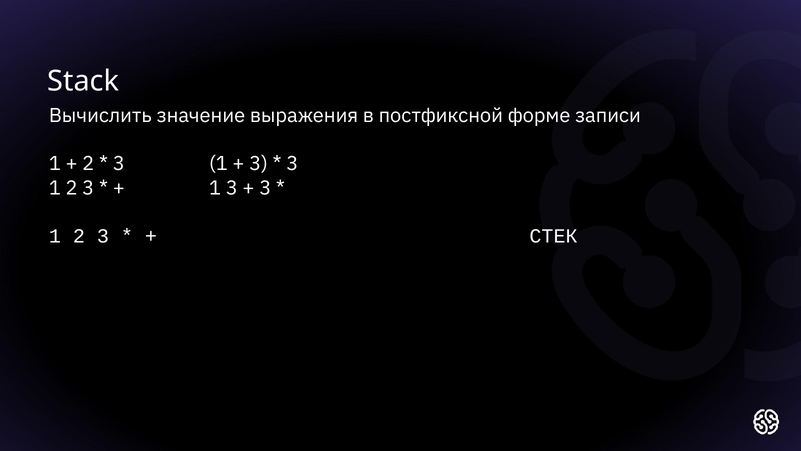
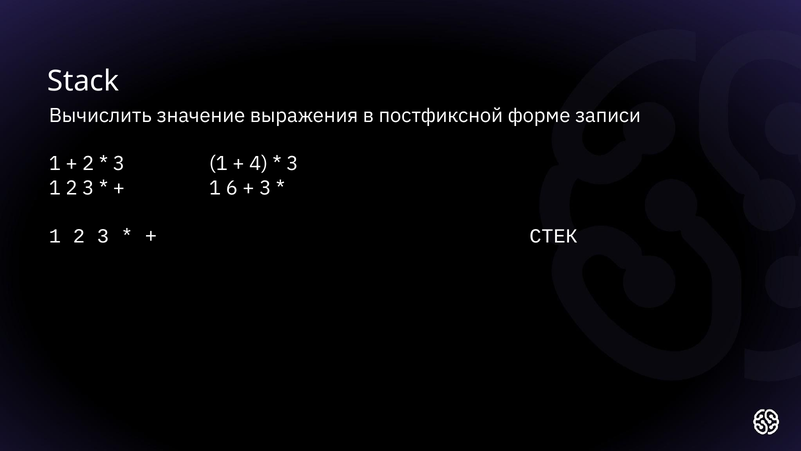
3 at (259, 164): 3 -> 4
1 3: 3 -> 6
